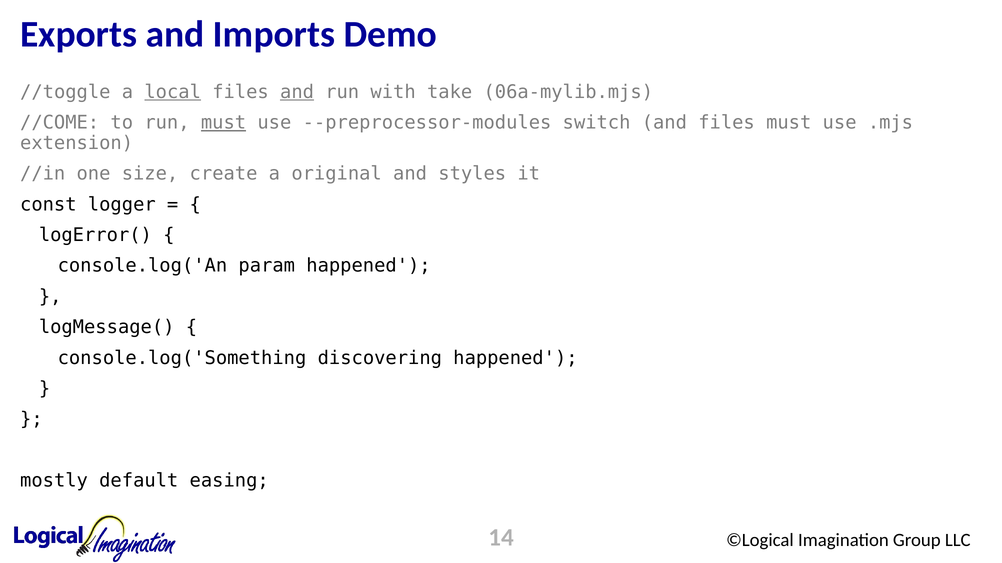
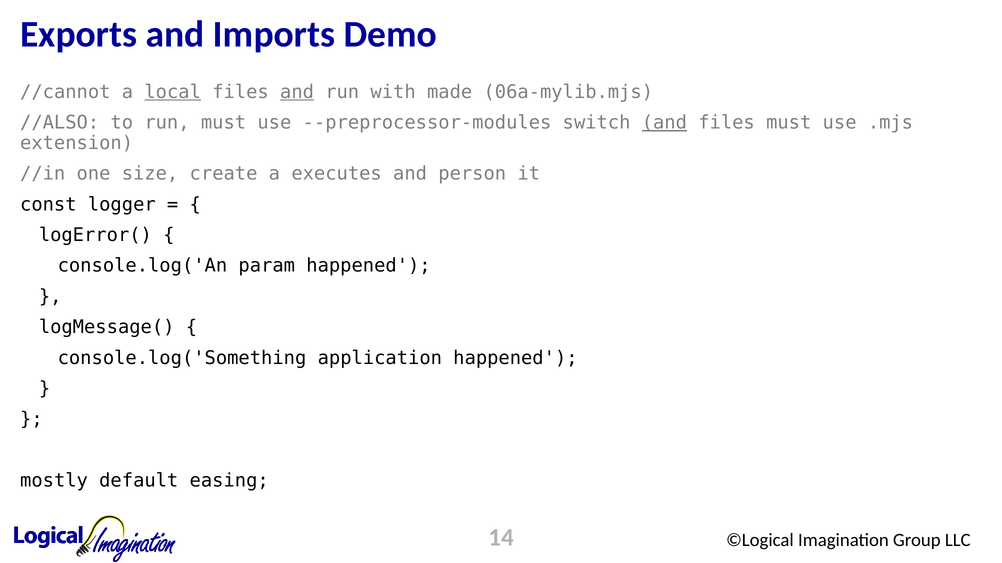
//toggle: //toggle -> //cannot
take: take -> made
//COME: //COME -> //ALSO
must at (224, 123) underline: present -> none
and at (664, 123) underline: none -> present
original: original -> executes
styles: styles -> person
discovering: discovering -> application
